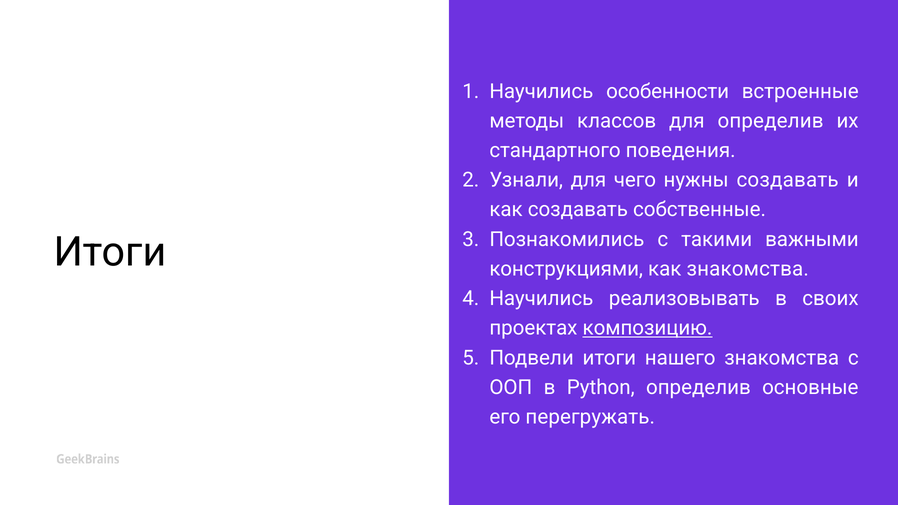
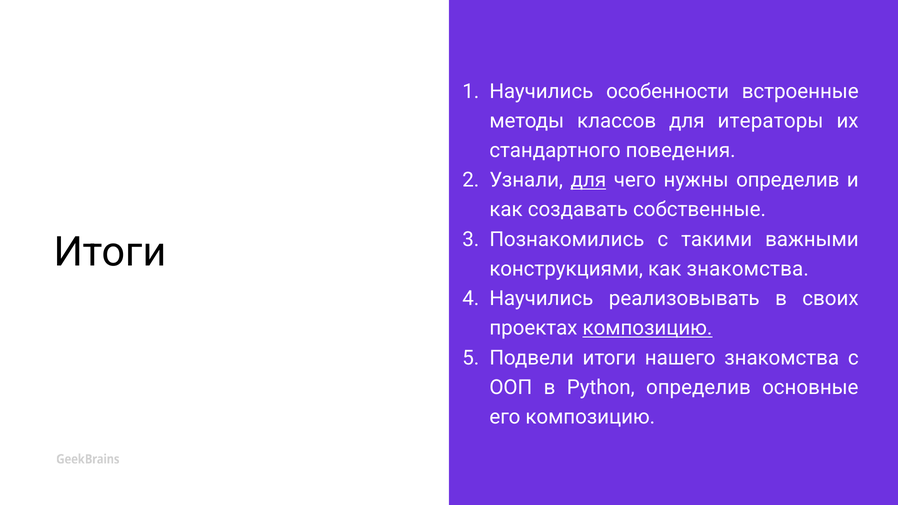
для определив: определив -> итераторы
для at (588, 180) underline: none -> present
нужны создавать: создавать -> определив
его перегружать: перегружать -> композицию
